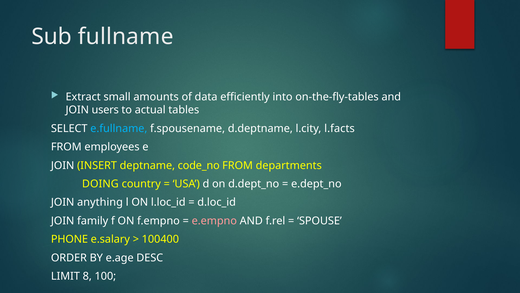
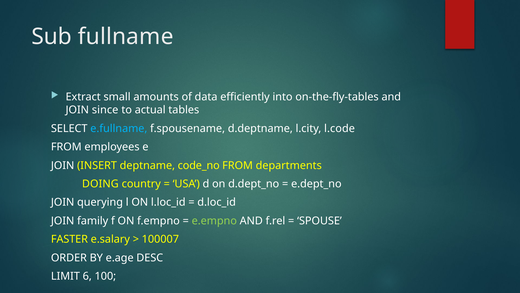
users: users -> since
l.facts: l.facts -> l.code
anything: anything -> querying
e.empno colour: pink -> light green
PHONE: PHONE -> FASTER
100400: 100400 -> 100007
8: 8 -> 6
